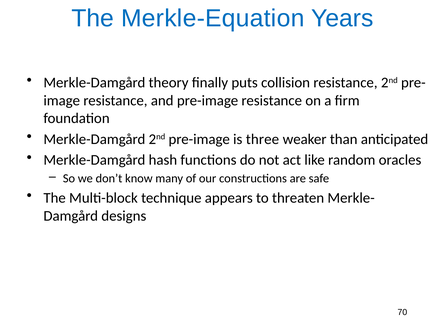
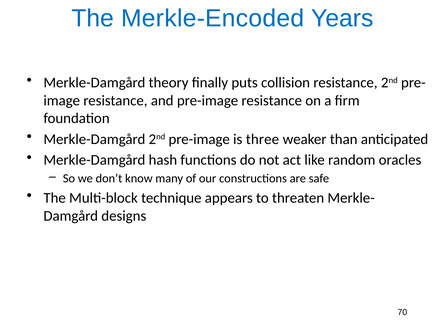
Merkle-Equation: Merkle-Equation -> Merkle-Encoded
